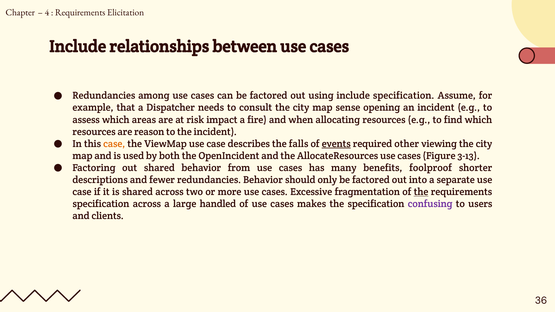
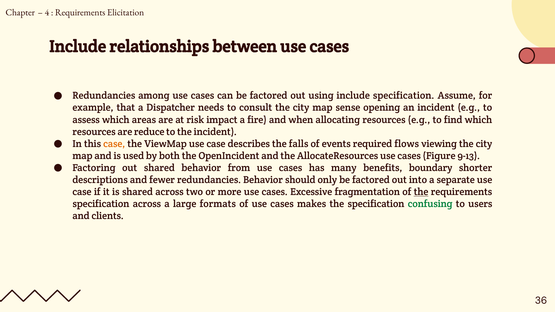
reason: reason -> reduce
events underline: present -> none
other: other -> flows
3-13: 3-13 -> 9-13
foolproof: foolproof -> boundary
handled: handled -> formats
confusing colour: purple -> green
